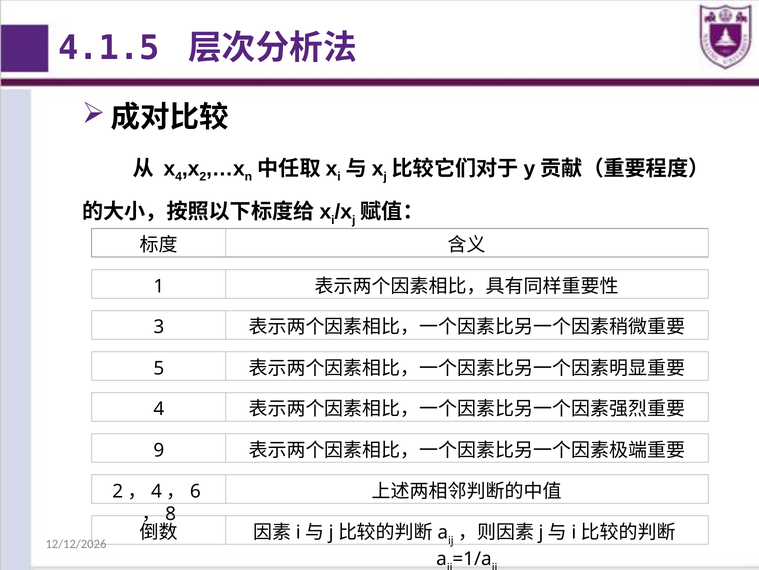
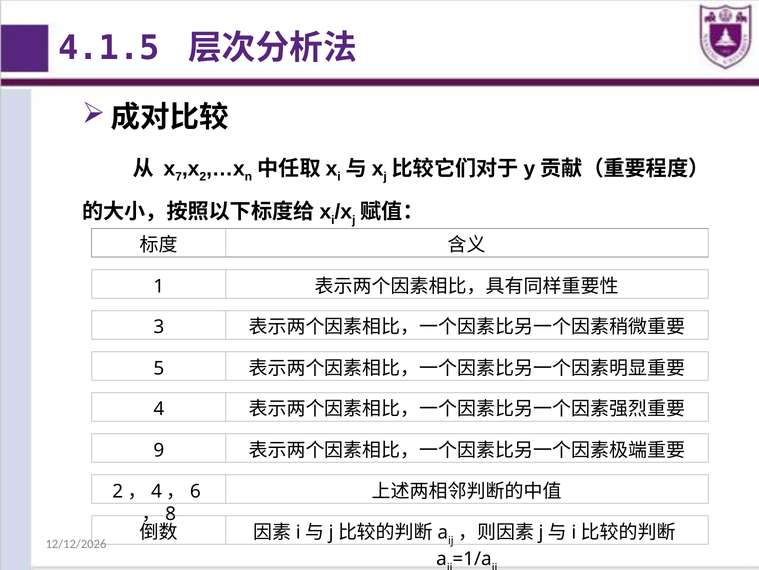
4 at (179, 177): 4 -> 7
